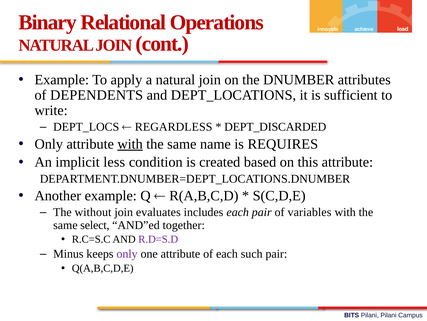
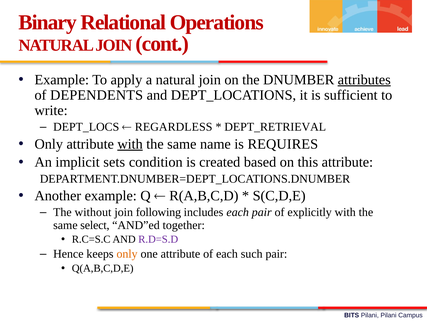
attributes underline: none -> present
DEPT_DISCARDED: DEPT_DISCARDED -> DEPT_RETRIEVAL
less: less -> sets
evaluates: evaluates -> following
variables: variables -> explicitly
Minus: Minus -> Hence
only at (127, 253) colour: purple -> orange
